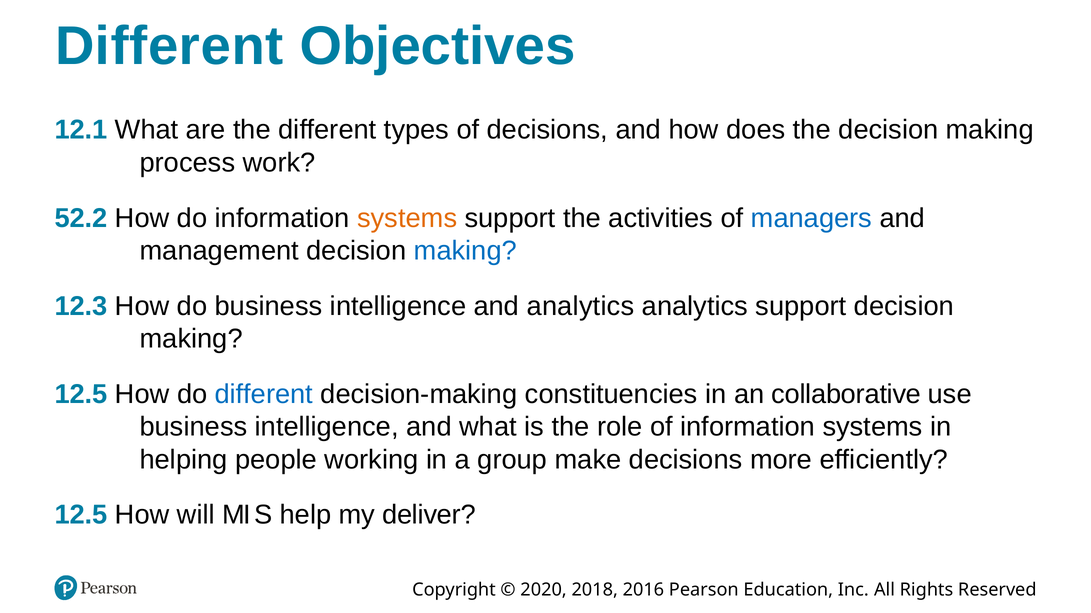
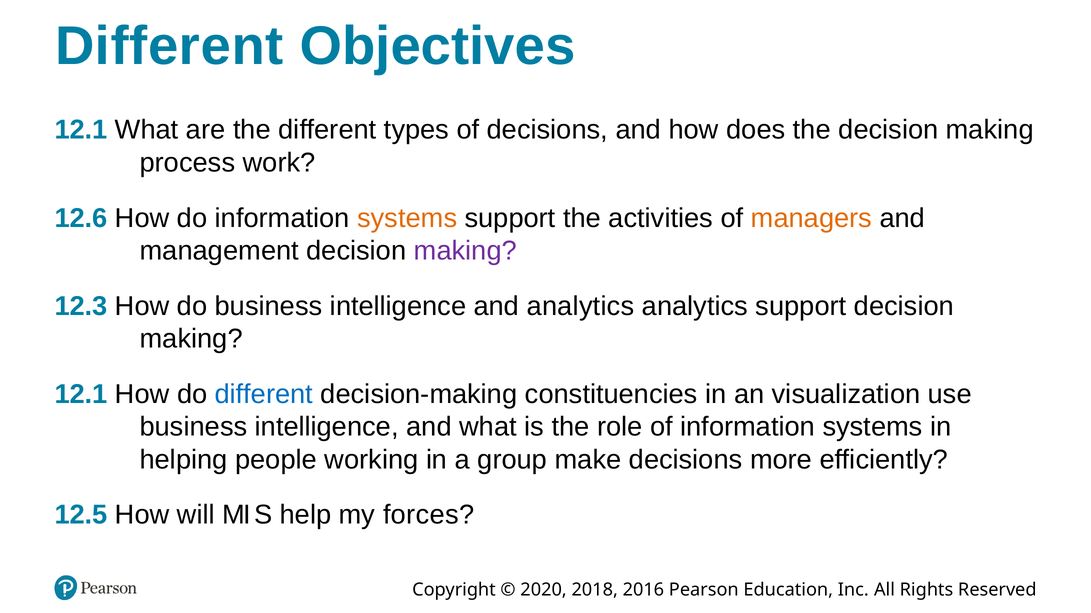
52.2: 52.2 -> 12.6
managers colour: blue -> orange
making at (465, 251) colour: blue -> purple
12.5 at (81, 395): 12.5 -> 12.1
collaborative: collaborative -> visualization
deliver: deliver -> forces
